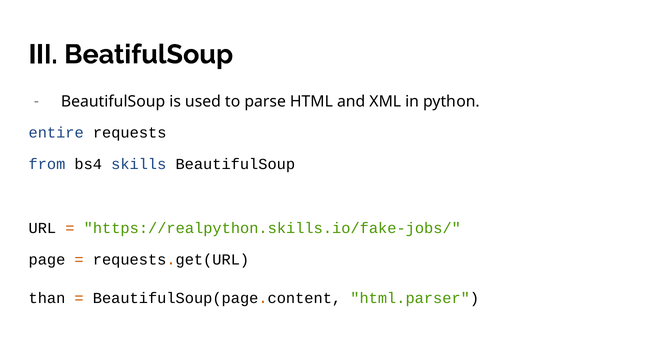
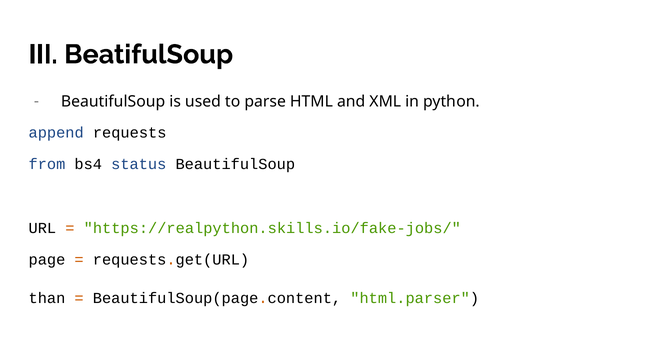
entire: entire -> append
skills: skills -> status
